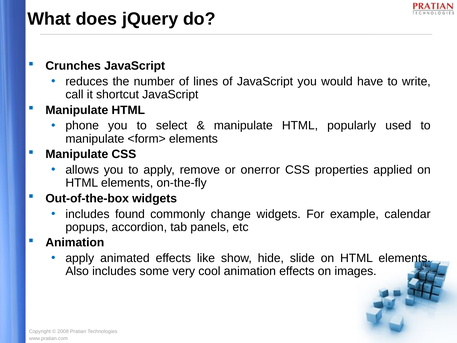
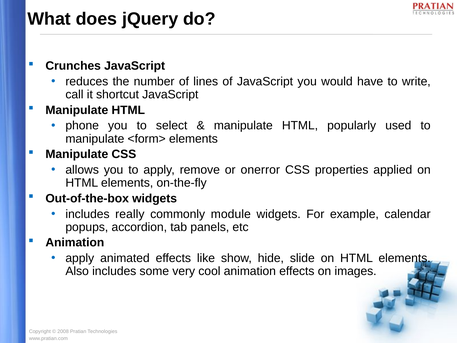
found: found -> really
change: change -> module
